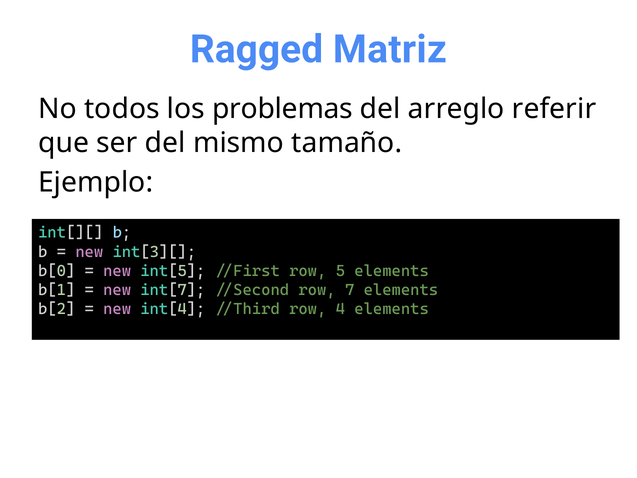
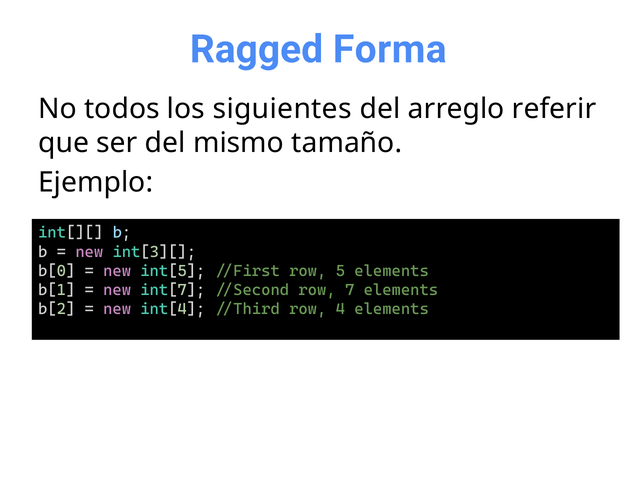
Matriz: Matriz -> Forma
problemas: problemas -> siguientes
